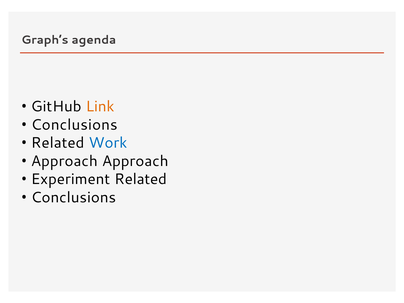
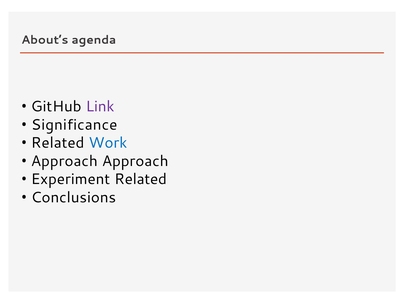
Graph’s: Graph’s -> About’s
Link colour: orange -> purple
Conclusions at (74, 125): Conclusions -> Significance
